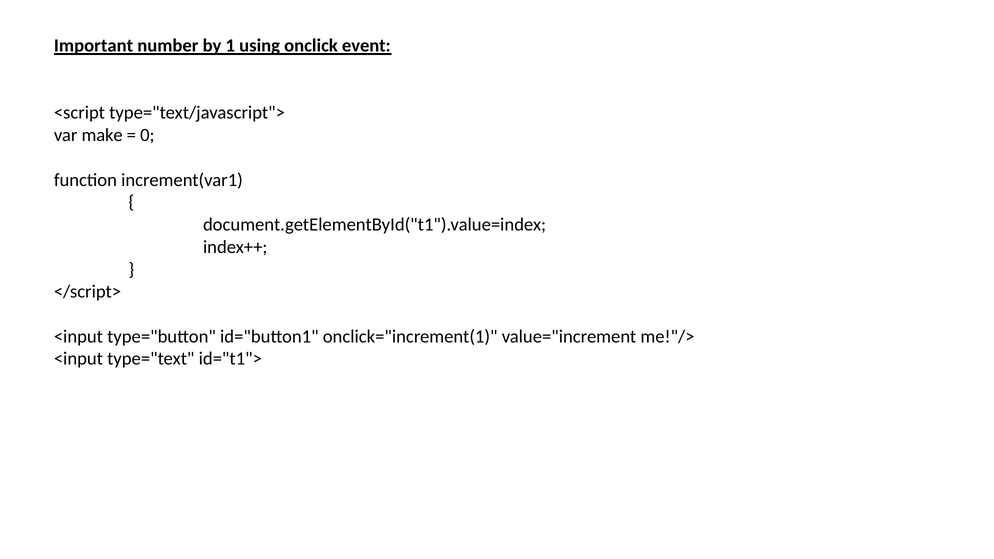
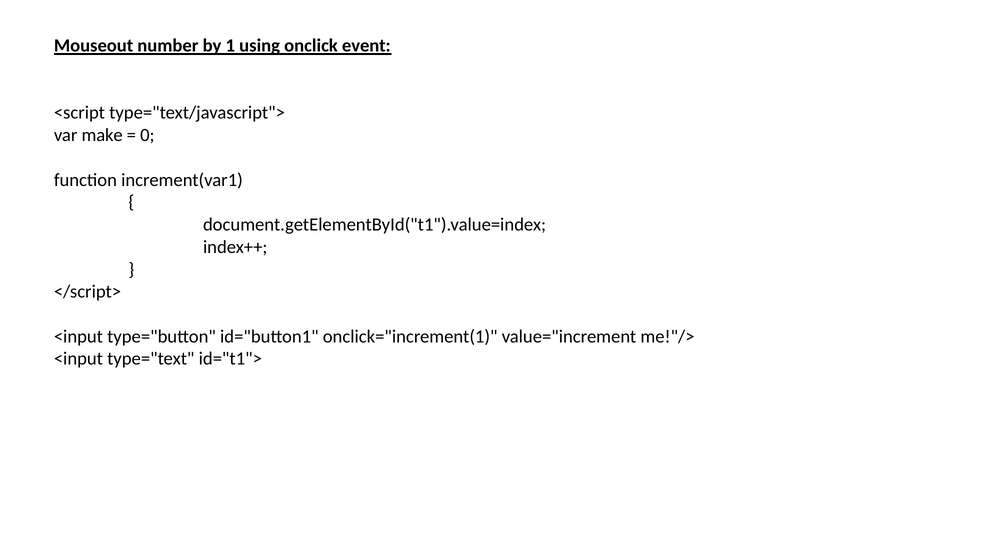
Important: Important -> Mouseout
